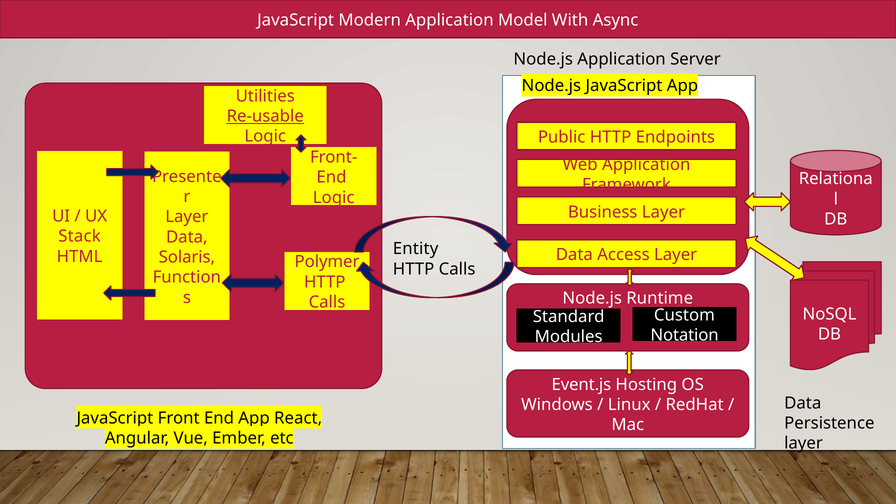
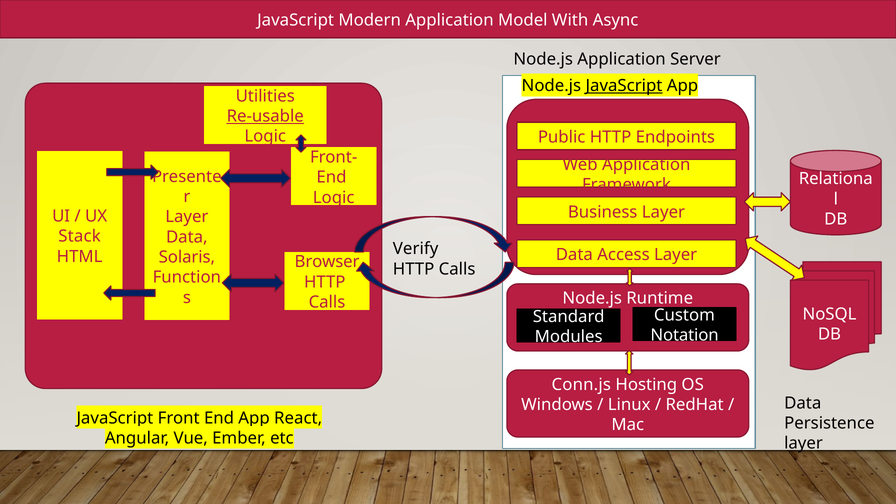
JavaScript at (624, 86) underline: none -> present
Entity: Entity -> Verify
Polymer: Polymer -> Browser
Event.js: Event.js -> Conn.js
